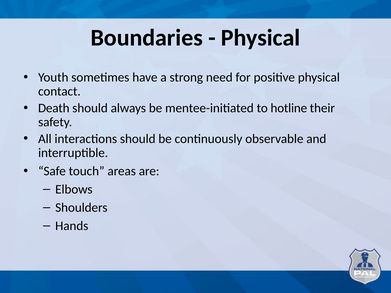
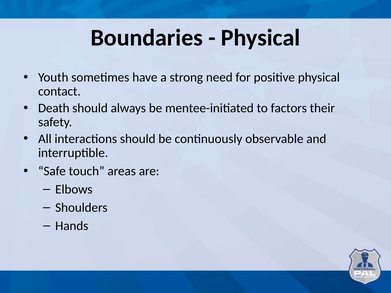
hotline: hotline -> factors
